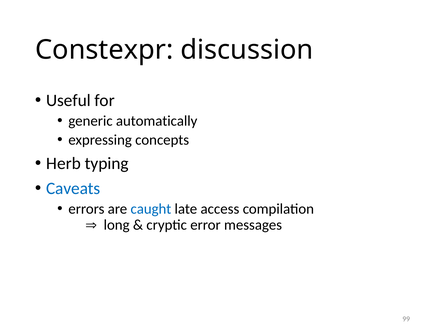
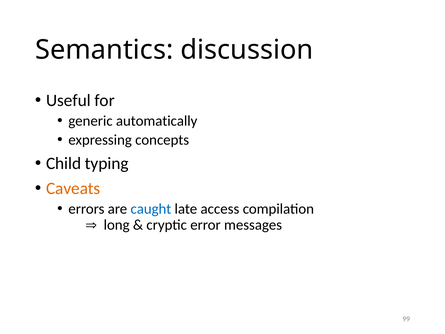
Constexpr: Constexpr -> Semantics
Herb: Herb -> Child
Caveats colour: blue -> orange
